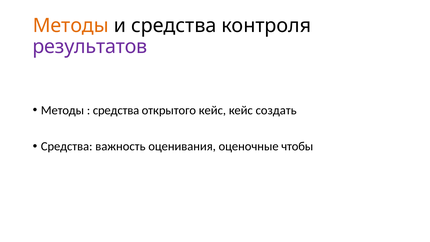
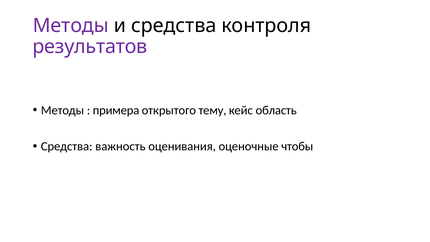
Методы at (71, 25) colour: orange -> purple
средства at (116, 110): средства -> примера
открытого кейс: кейс -> тему
создать: создать -> область
